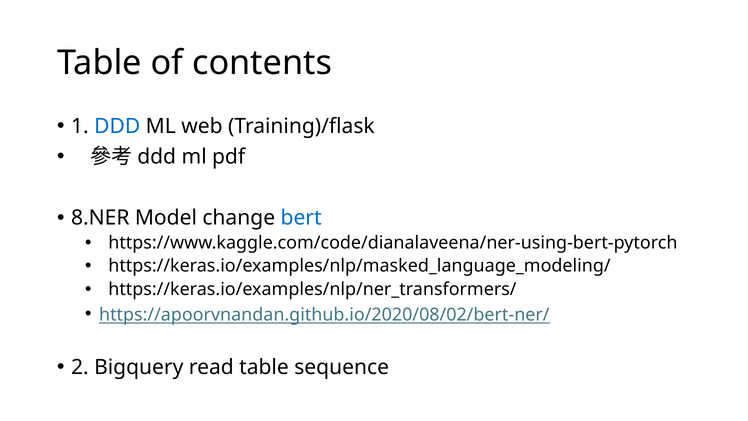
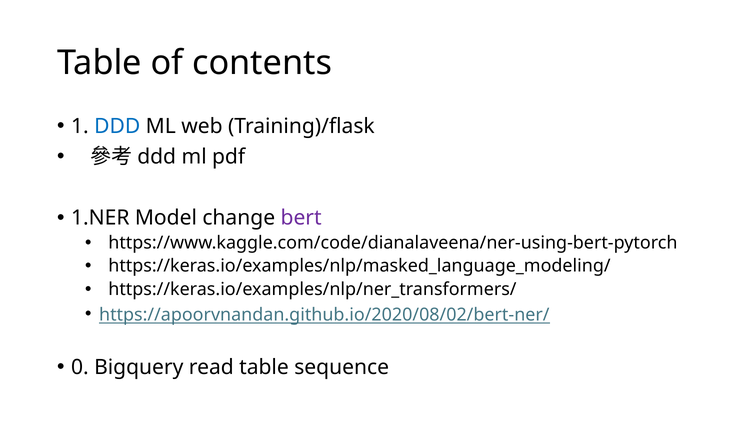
8.NER: 8.NER -> 1.NER
bert colour: blue -> purple
2: 2 -> 0
